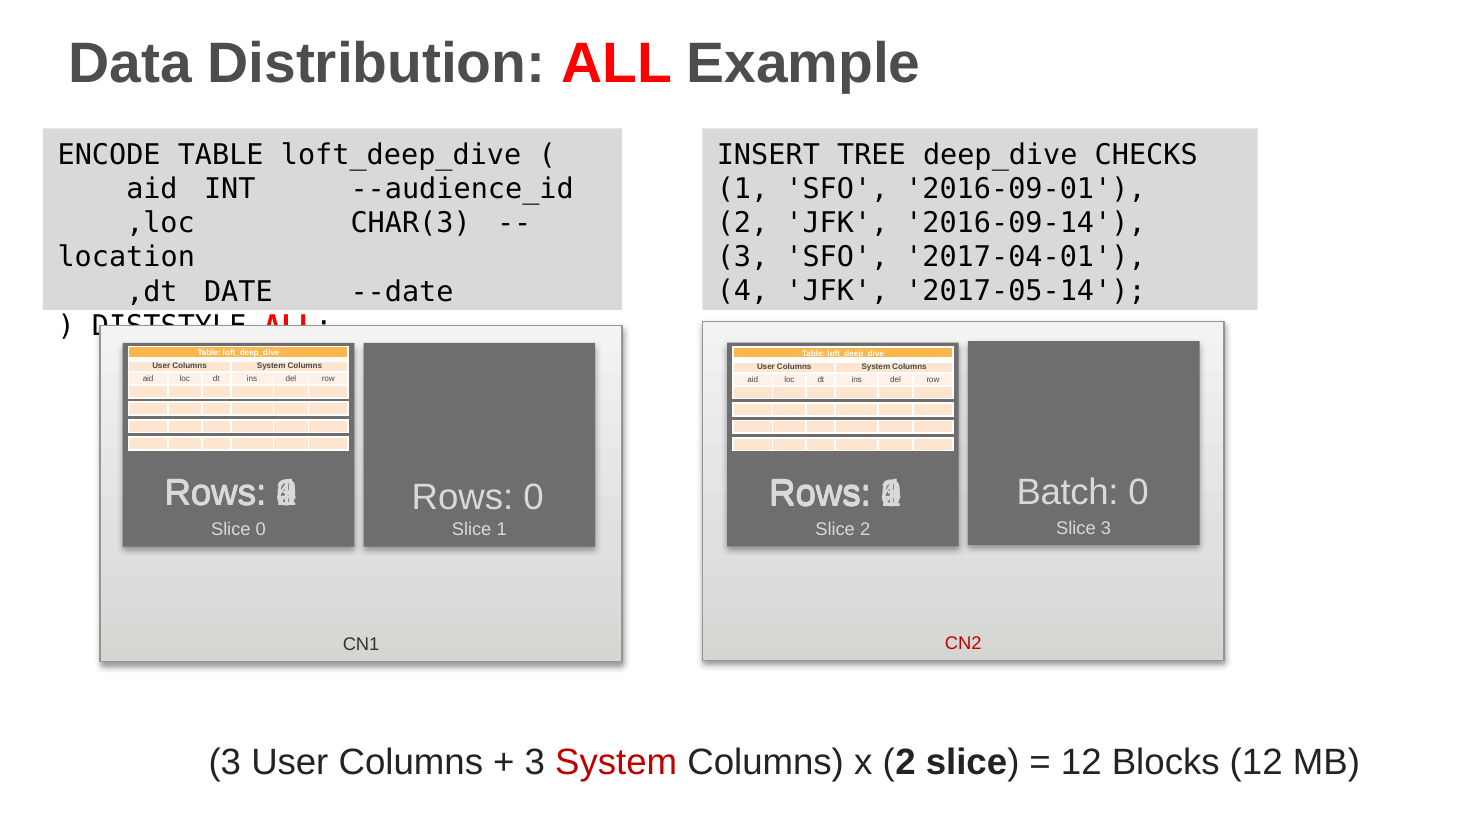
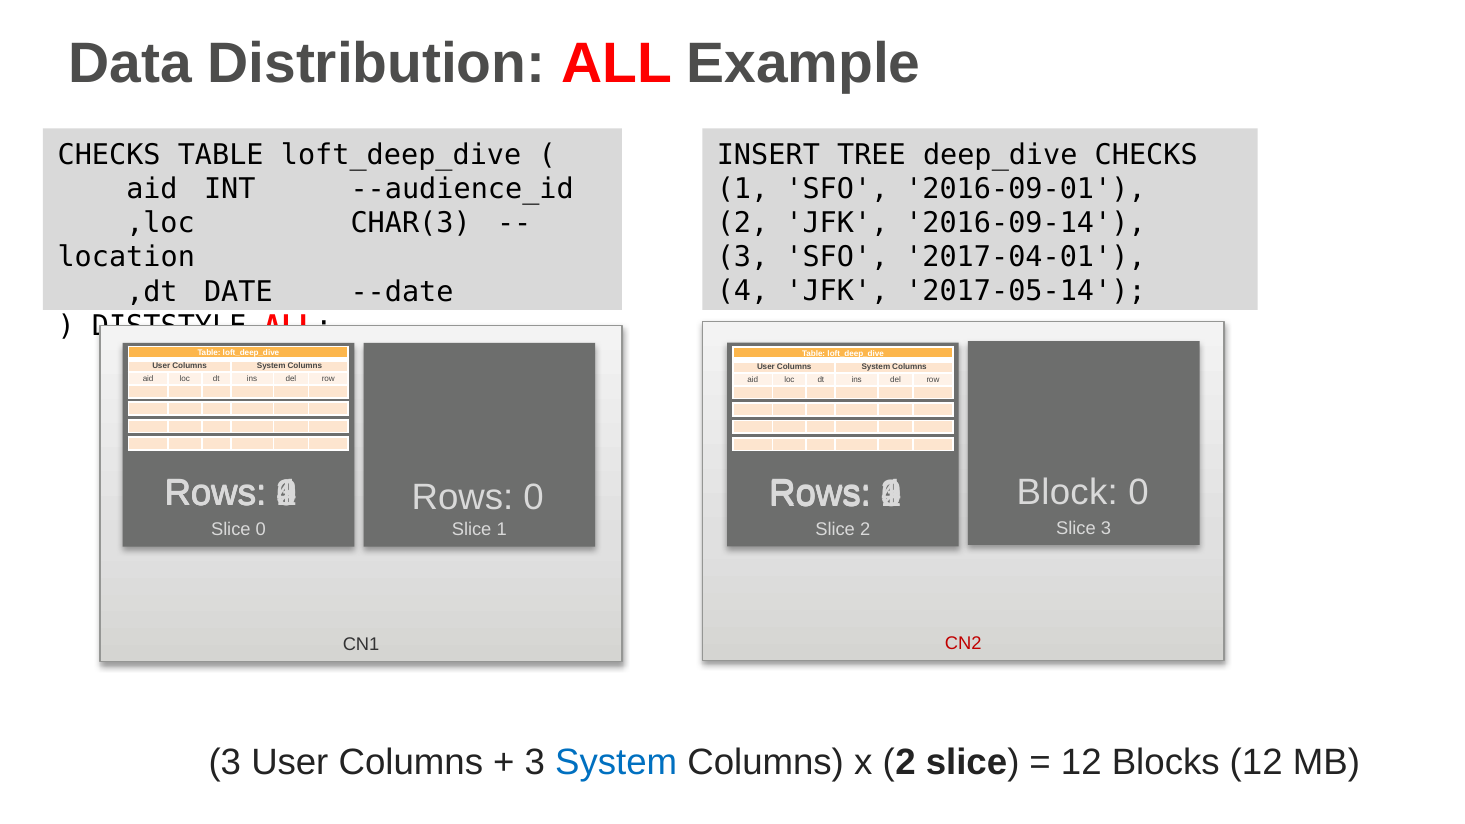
ENCODE at (109, 155): ENCODE -> CHECKS
Batch: Batch -> Block
System at (616, 762) colour: red -> blue
